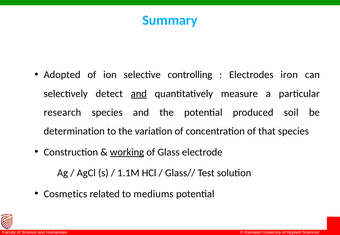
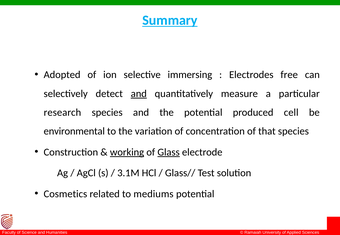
Summary underline: none -> present
controlling: controlling -> immersing
iron: iron -> free
soil: soil -> cell
determination: determination -> environmental
Glass underline: none -> present
1.1M: 1.1M -> 3.1M
